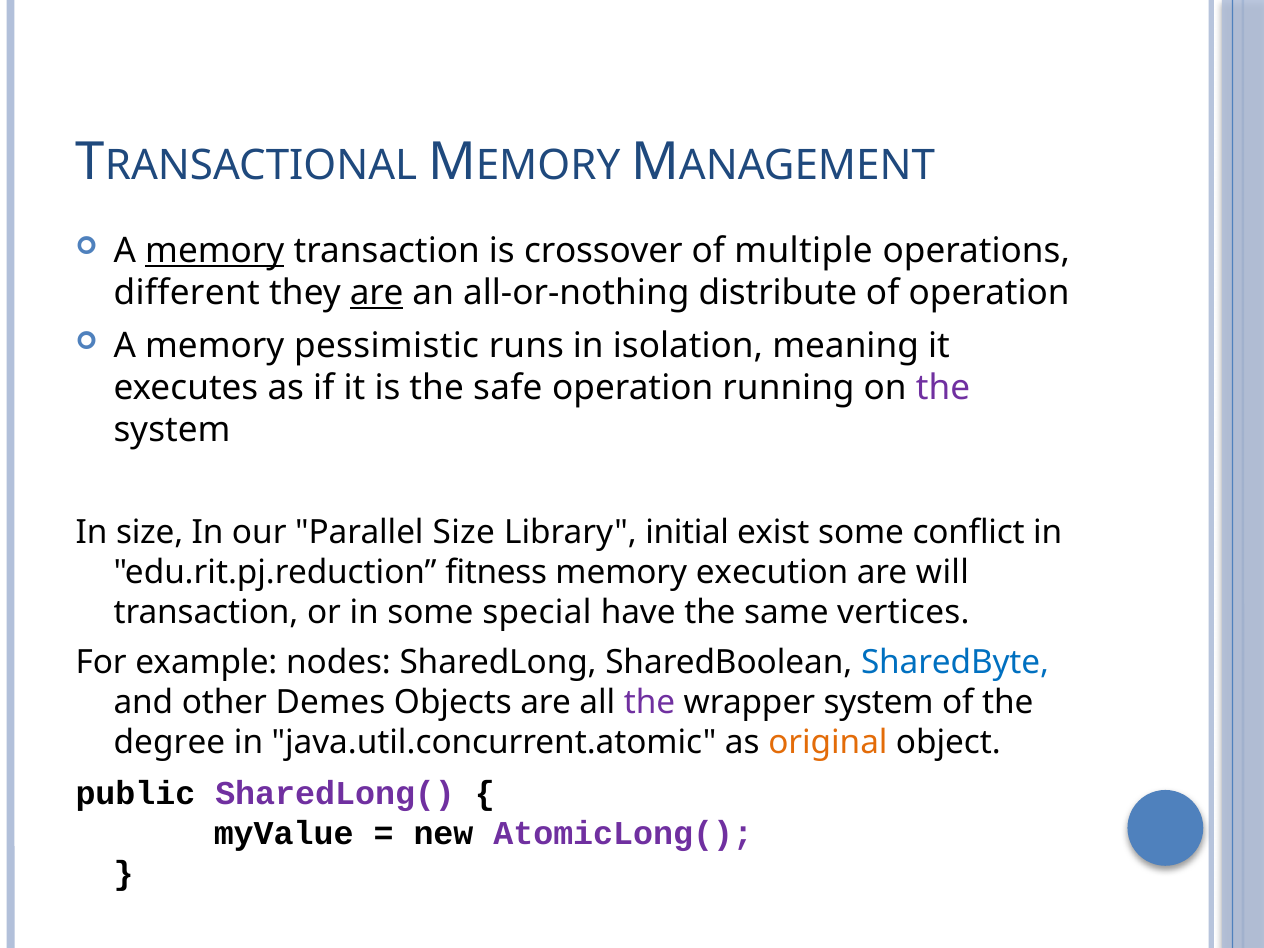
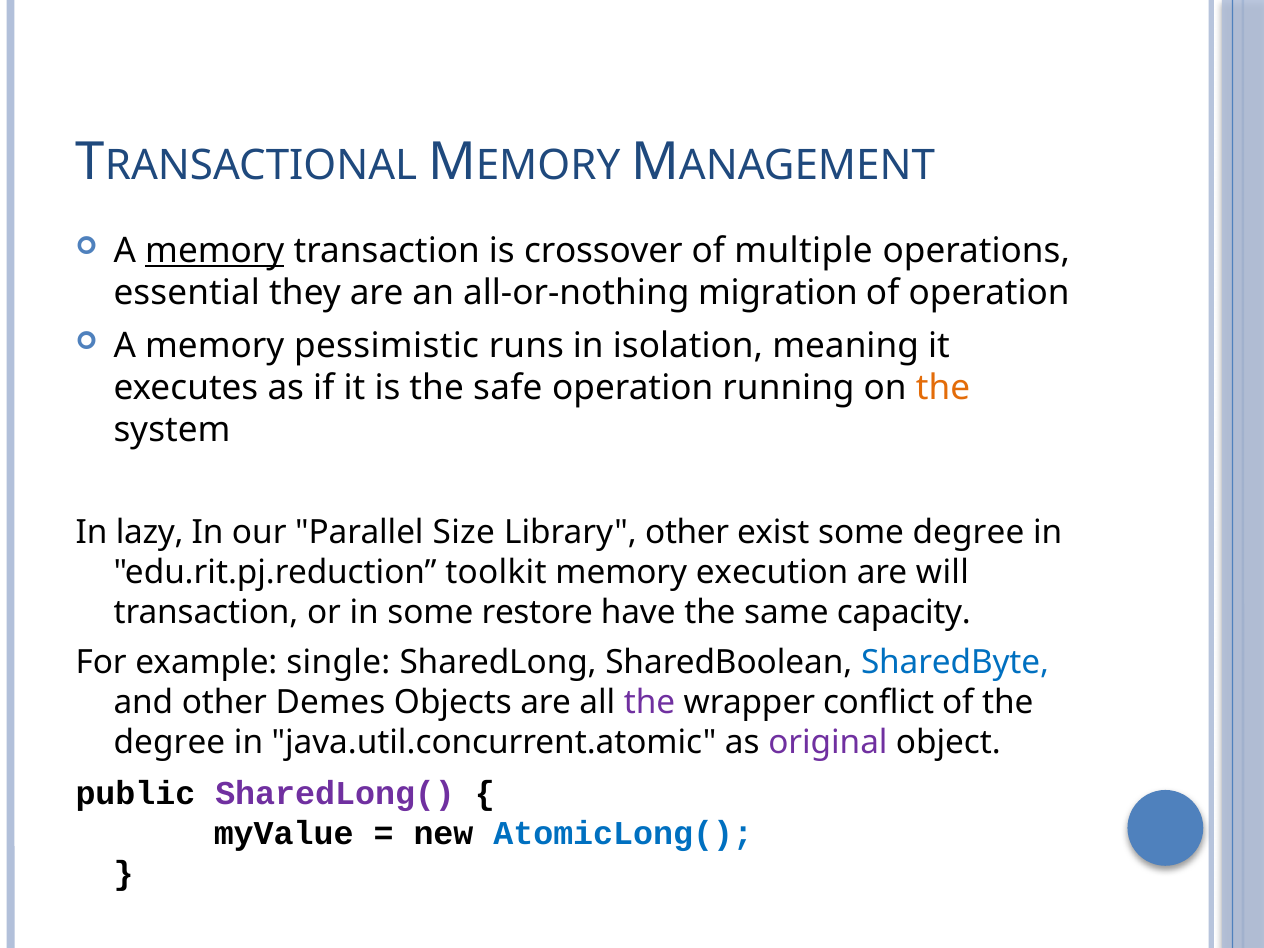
different: different -> essential
are at (377, 293) underline: present -> none
distribute: distribute -> migration
the at (943, 388) colour: purple -> orange
In size: size -> lazy
Library initial: initial -> other
some conflict: conflict -> degree
fitness: fitness -> toolkit
special: special -> restore
vertices: vertices -> capacity
nodes: nodes -> single
wrapper system: system -> conflict
original colour: orange -> purple
AtomicLong( colour: purple -> blue
